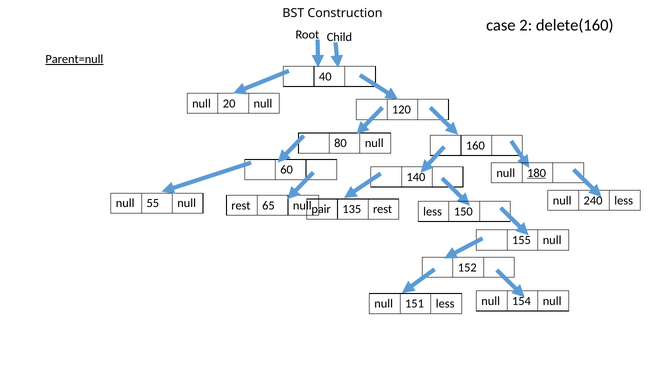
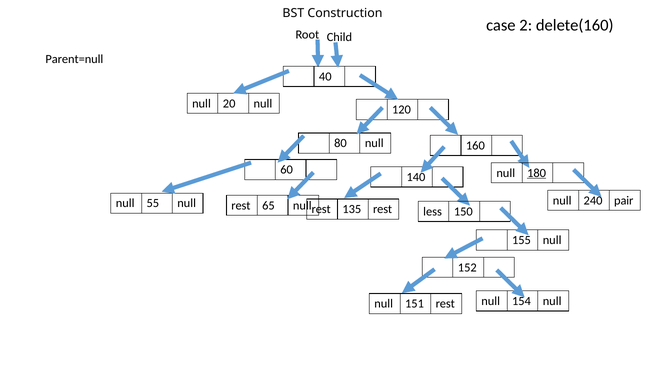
Parent=null underline: present -> none
240 less: less -> pair
pair at (321, 209): pair -> rest
151 less: less -> rest
